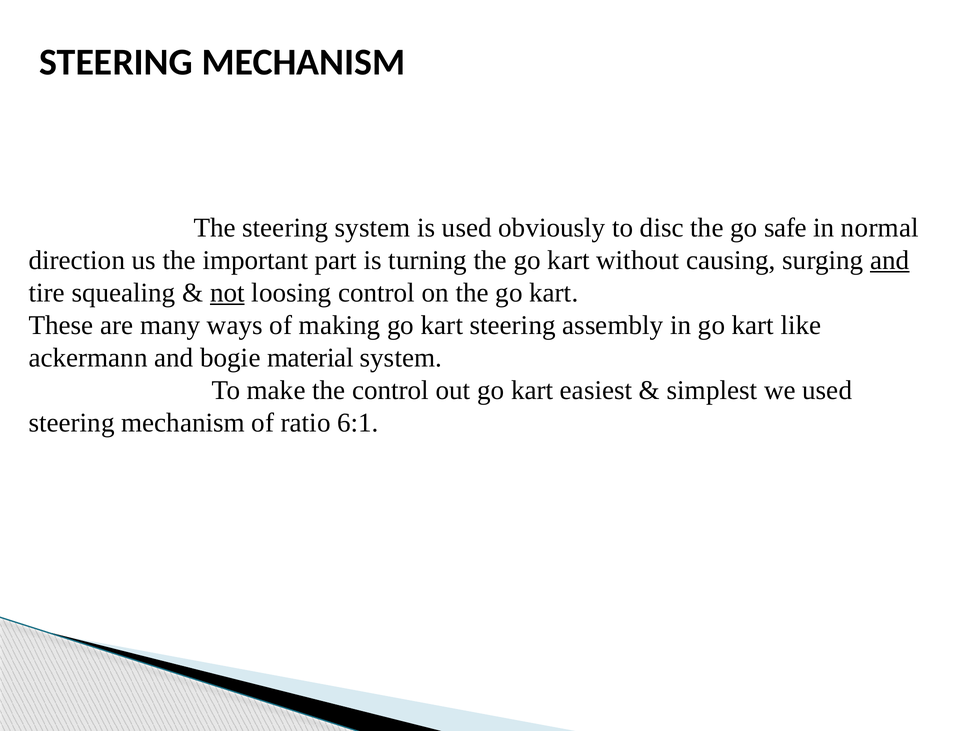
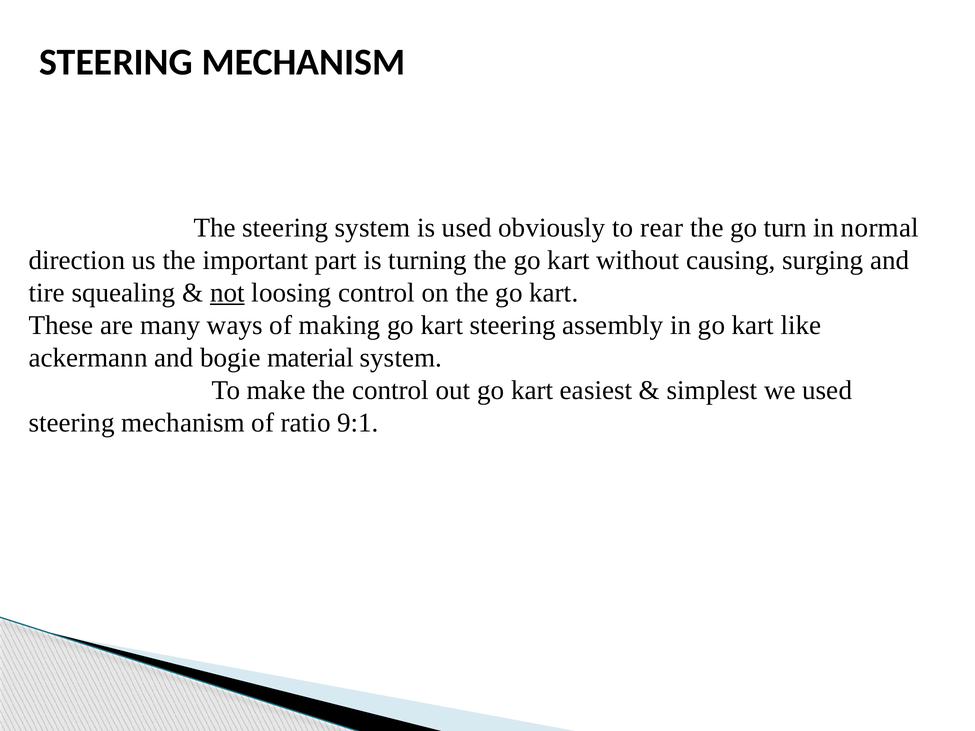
disc: disc -> rear
safe: safe -> turn
and at (890, 260) underline: present -> none
6:1: 6:1 -> 9:1
